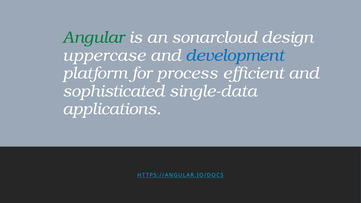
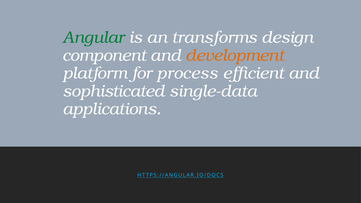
sonarcloud: sonarcloud -> transforms
uppercase: uppercase -> component
development colour: blue -> orange
